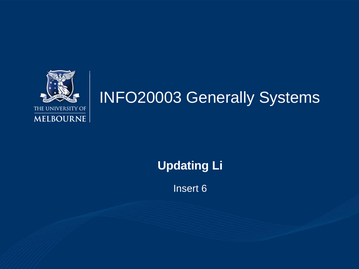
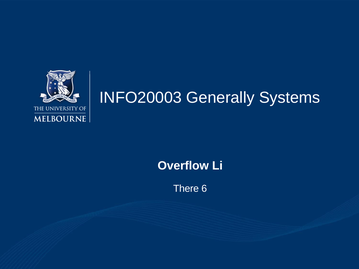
Updating: Updating -> Overflow
Insert: Insert -> There
